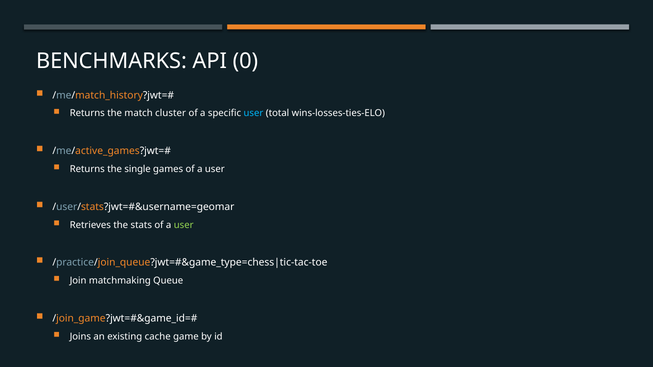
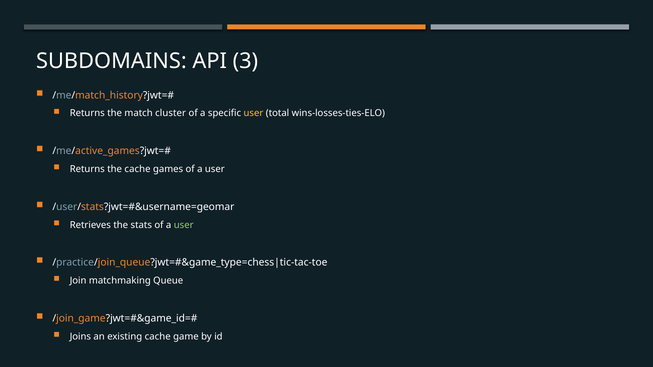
BENCHMARKS: BENCHMARKS -> SUBDOMAINS
0: 0 -> 3
user at (253, 113) colour: light blue -> yellow
the single: single -> cache
